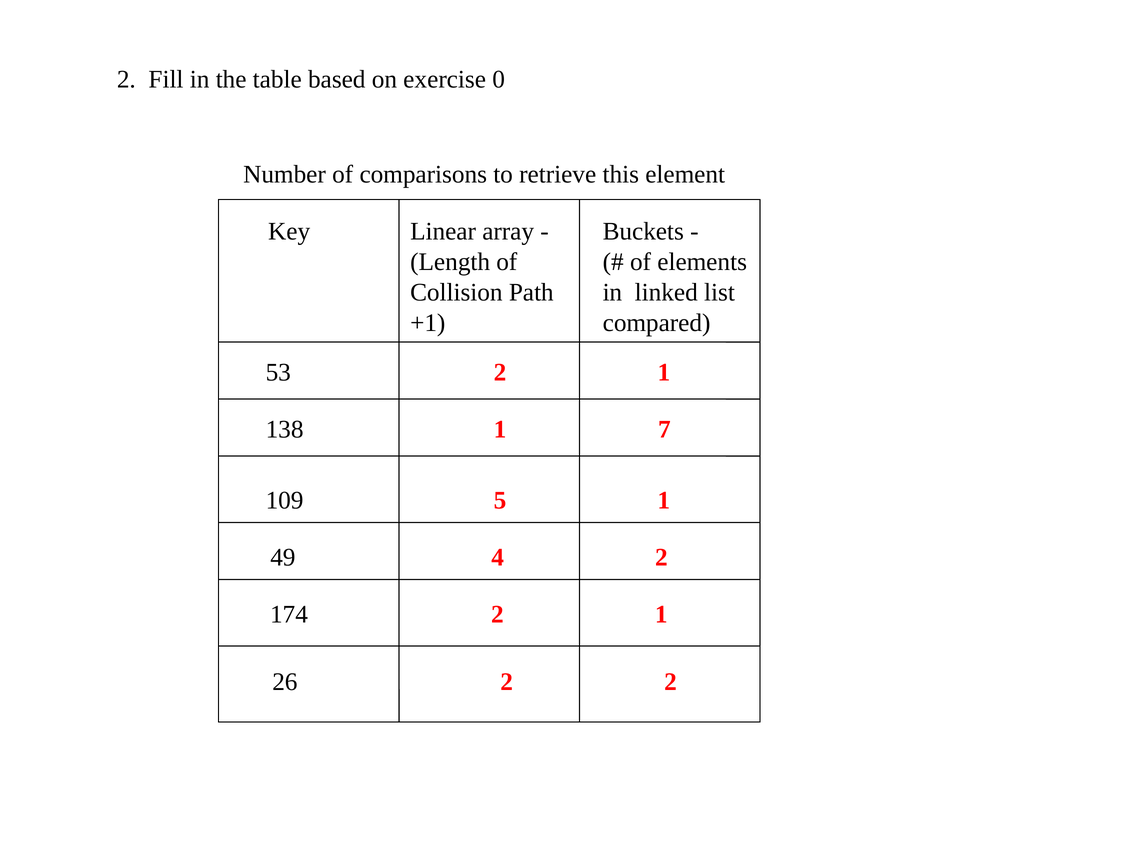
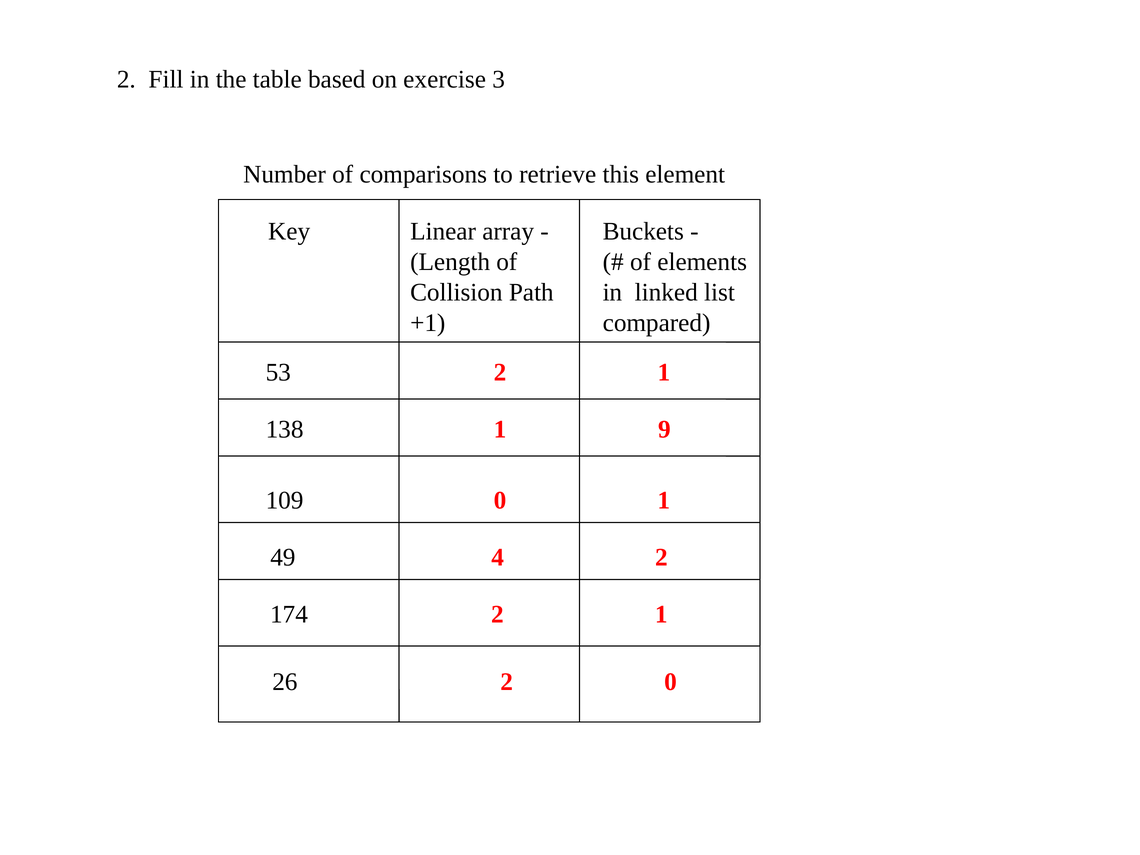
0: 0 -> 3
7: 7 -> 9
109 5: 5 -> 0
26 2 2: 2 -> 0
